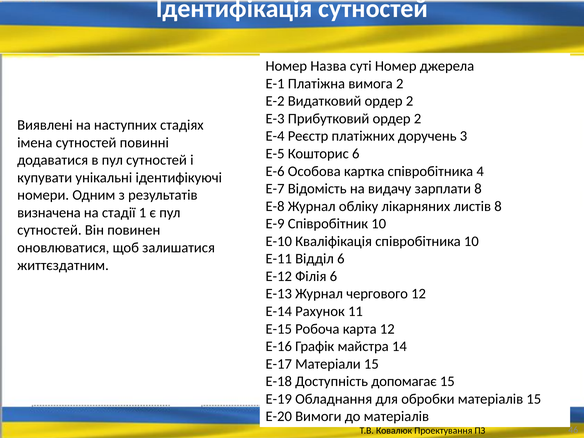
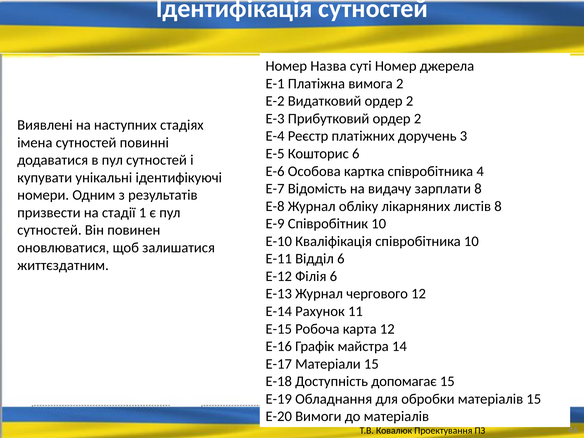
визначена: визначена -> призвести
